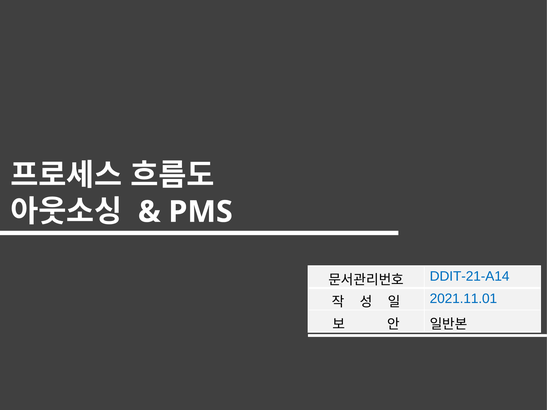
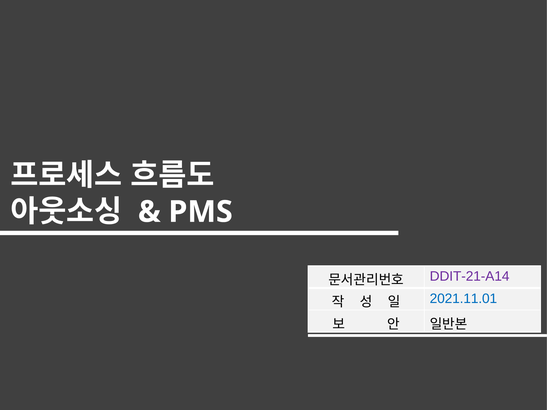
DDIT-21-A14 colour: blue -> purple
